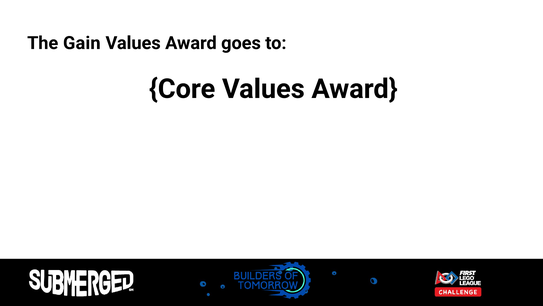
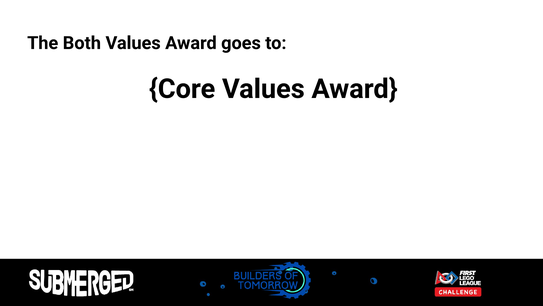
Gain: Gain -> Both
